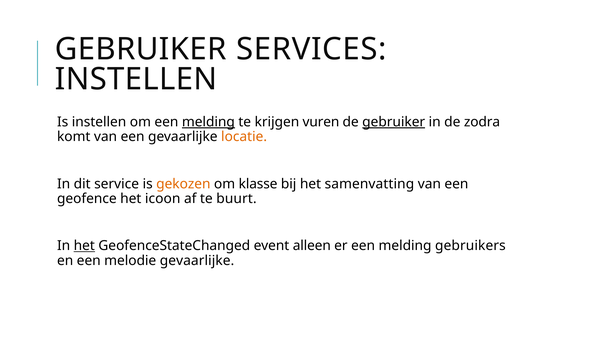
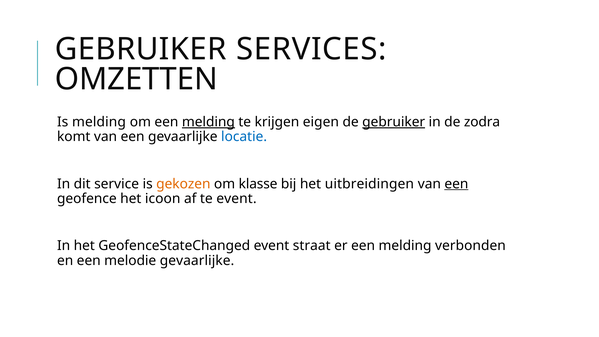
INSTELLEN at (136, 79): INSTELLEN -> OMZETTEN
Is instellen: instellen -> melding
vuren: vuren -> eigen
locatie colour: orange -> blue
samenvatting: samenvatting -> uitbreidingen
een at (456, 184) underline: none -> present
te buurt: buurt -> event
het at (84, 246) underline: present -> none
alleen: alleen -> straat
gebruikers: gebruikers -> verbonden
